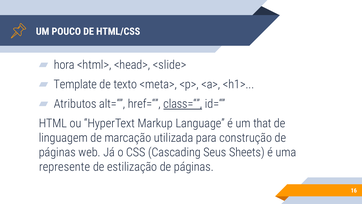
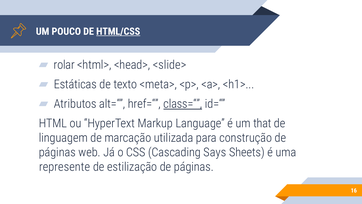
HTML/CSS underline: none -> present
hora: hora -> rolar
Template: Template -> Estáticas
Seus: Seus -> Says
